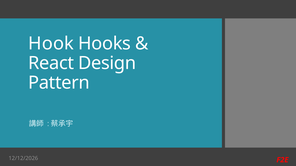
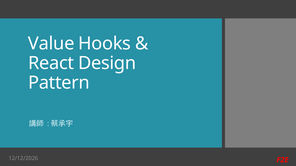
Hook: Hook -> Value
